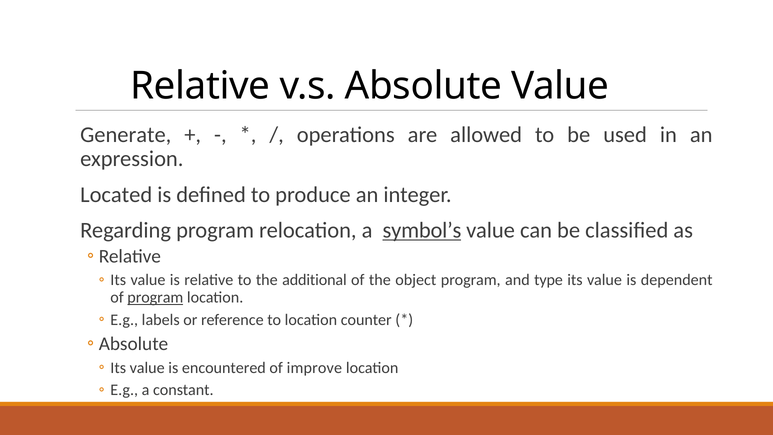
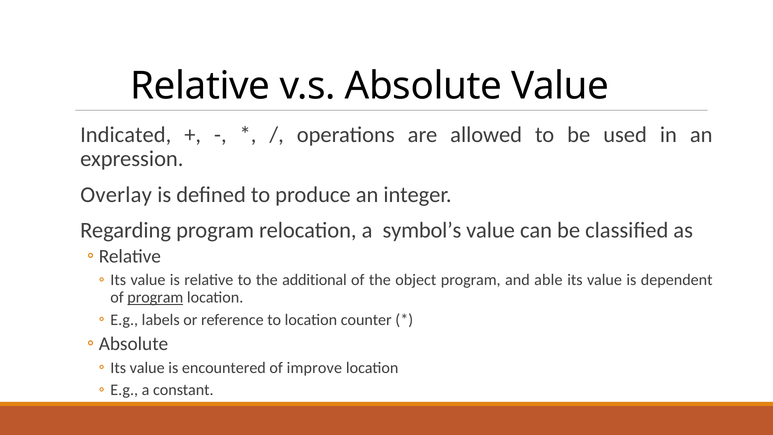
Generate: Generate -> Indicated
Located: Located -> Overlay
symbol’s underline: present -> none
type: type -> able
